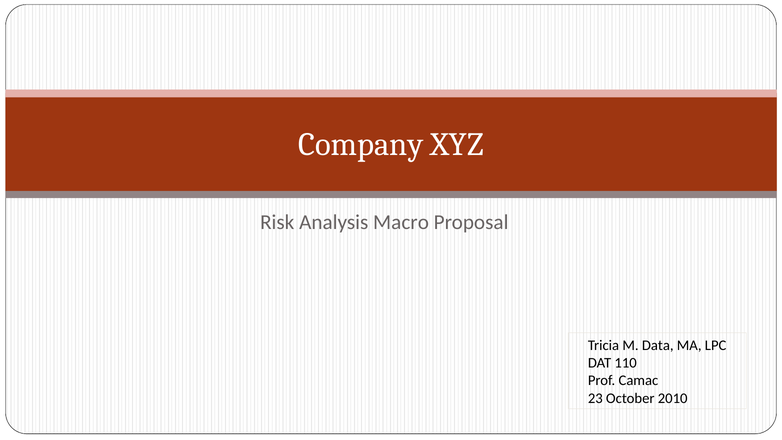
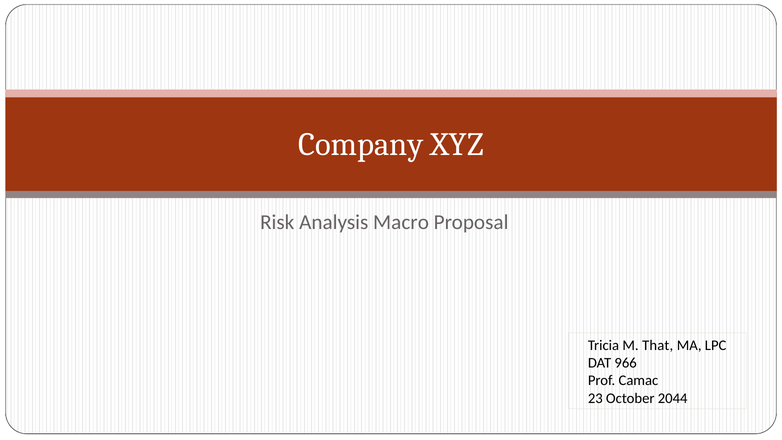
Data: Data -> That
110: 110 -> 966
2010: 2010 -> 2044
